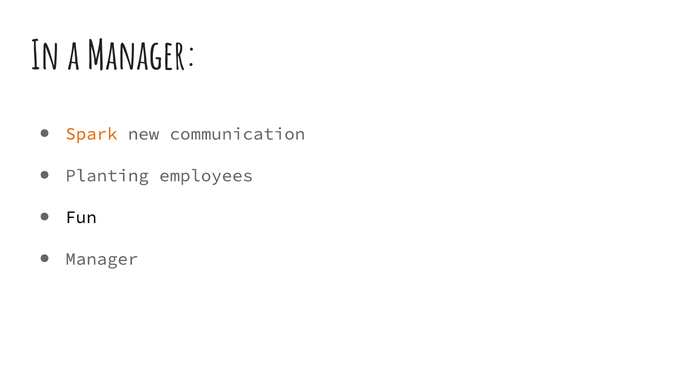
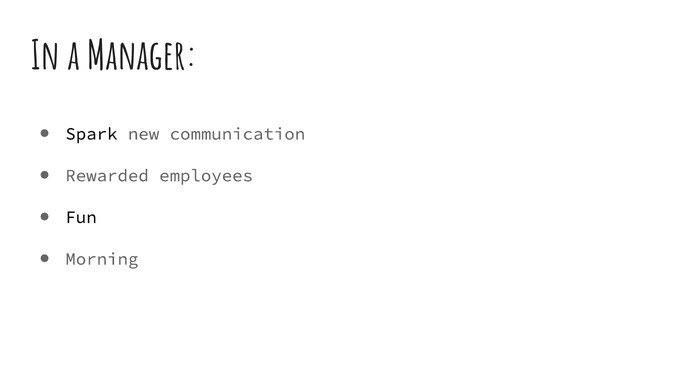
Spark colour: orange -> black
Planting: Planting -> Rewarded
Manager at (102, 259): Manager -> Morning
